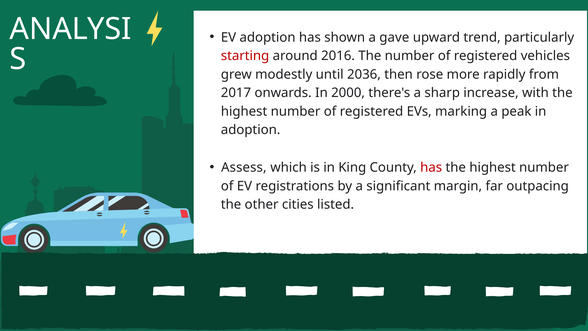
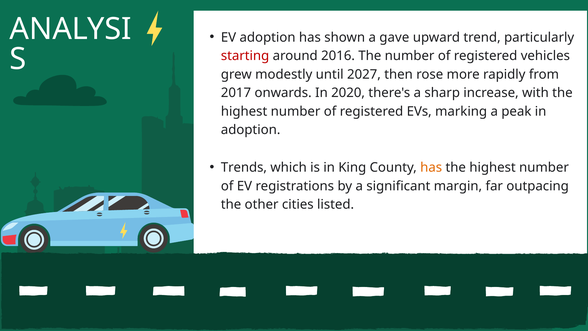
2036: 2036 -> 2027
2000: 2000 -> 2020
Assess: Assess -> Trends
has at (431, 167) colour: red -> orange
